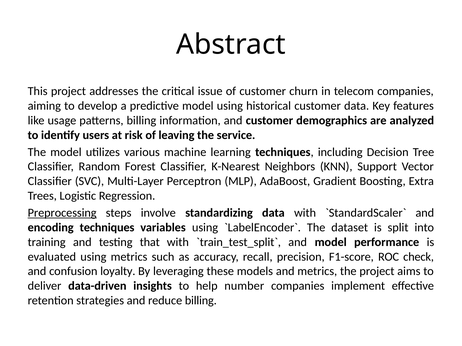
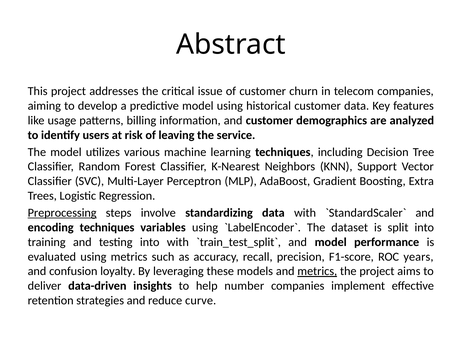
testing that: that -> into
check: check -> years
metrics at (317, 272) underline: none -> present
reduce billing: billing -> curve
